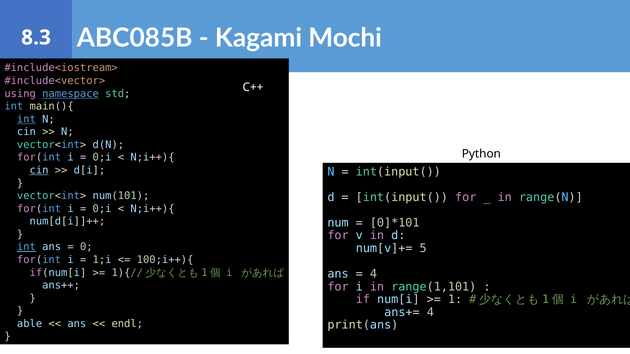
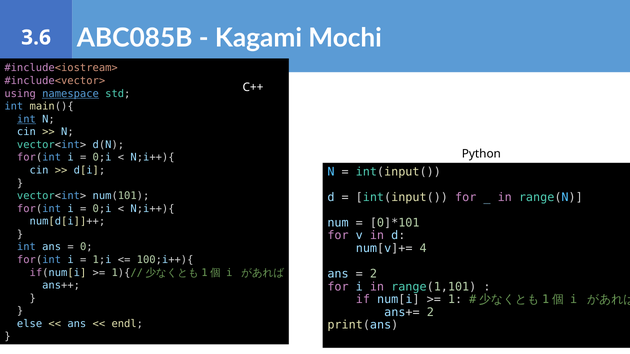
8.3: 8.3 -> 3.6
cin at (39, 170) underline: present -> none
int at (26, 247) underline: present -> none
5: 5 -> 4
4 at (373, 274): 4 -> 2
ans+= 4: 4 -> 2
able: able -> else
